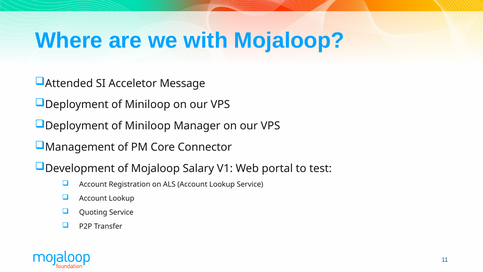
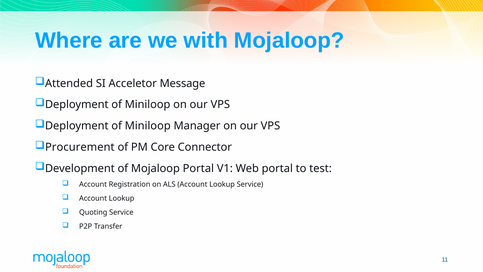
Management: Management -> Procurement
Mojaloop Salary: Salary -> Portal
